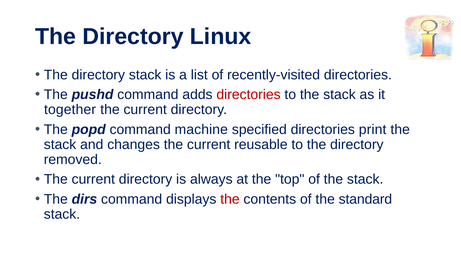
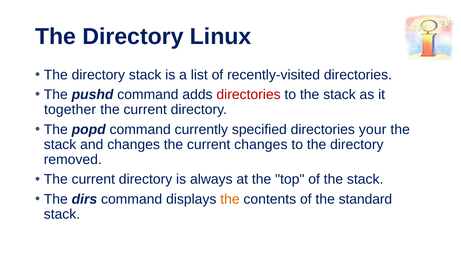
machine: machine -> currently
print: print -> your
current reusable: reusable -> changes
the at (230, 199) colour: red -> orange
